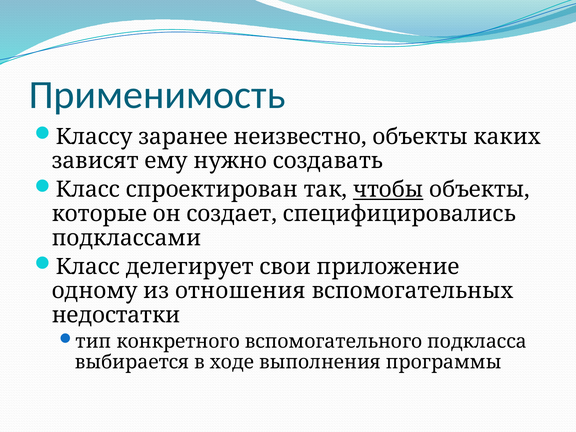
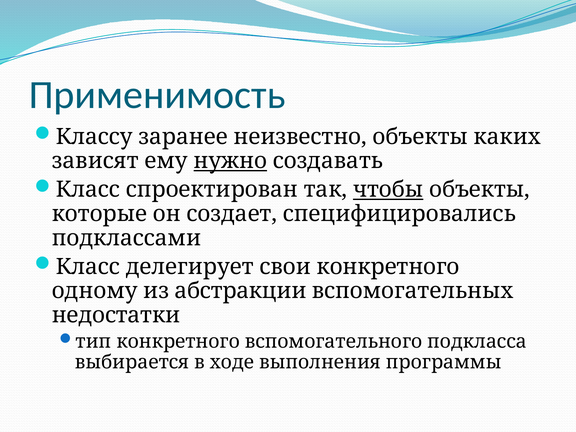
нужно underline: none -> present
свои приложение: приложение -> конкретного
отношения: отношения -> абстракции
